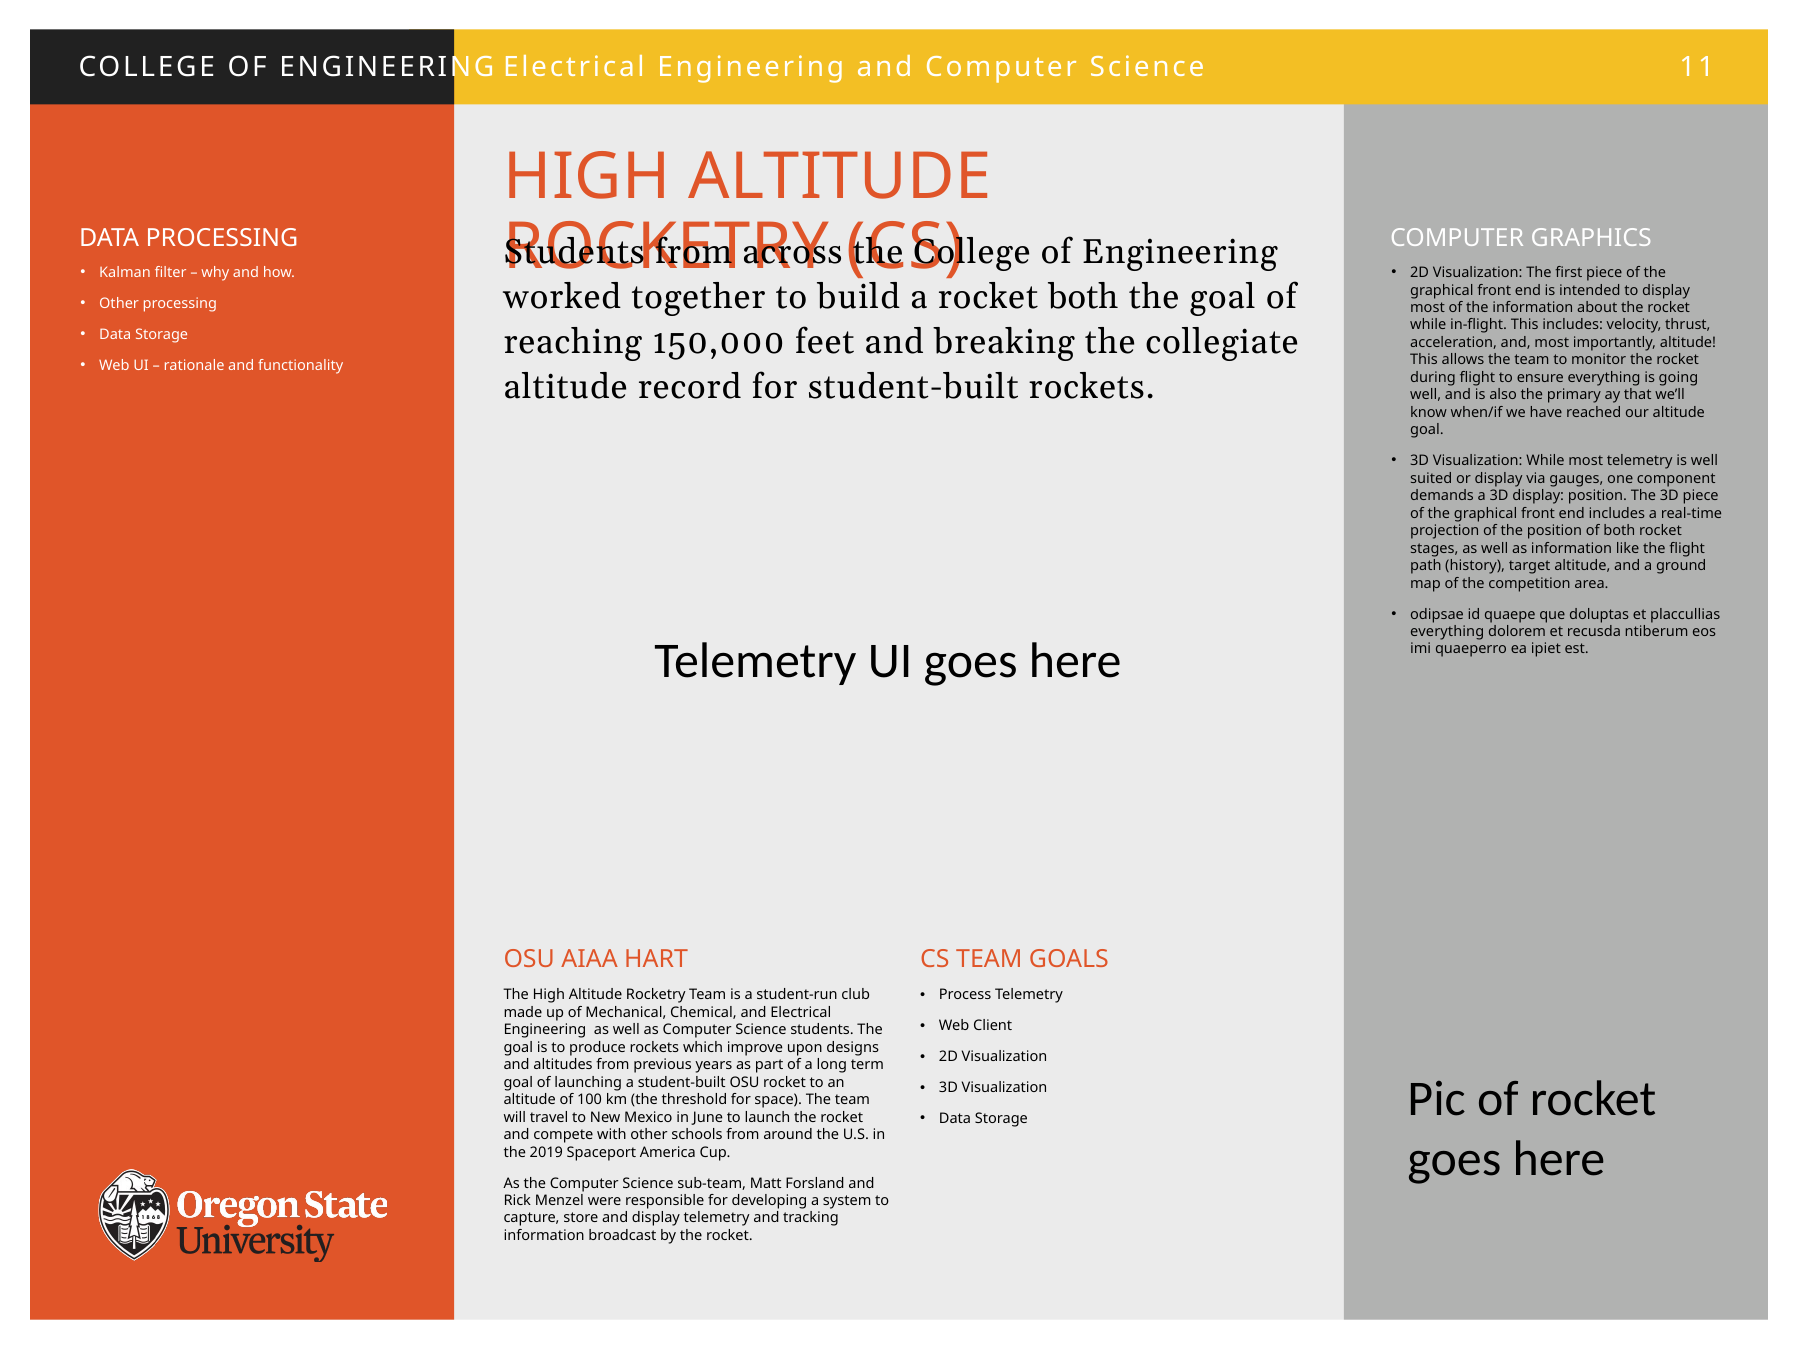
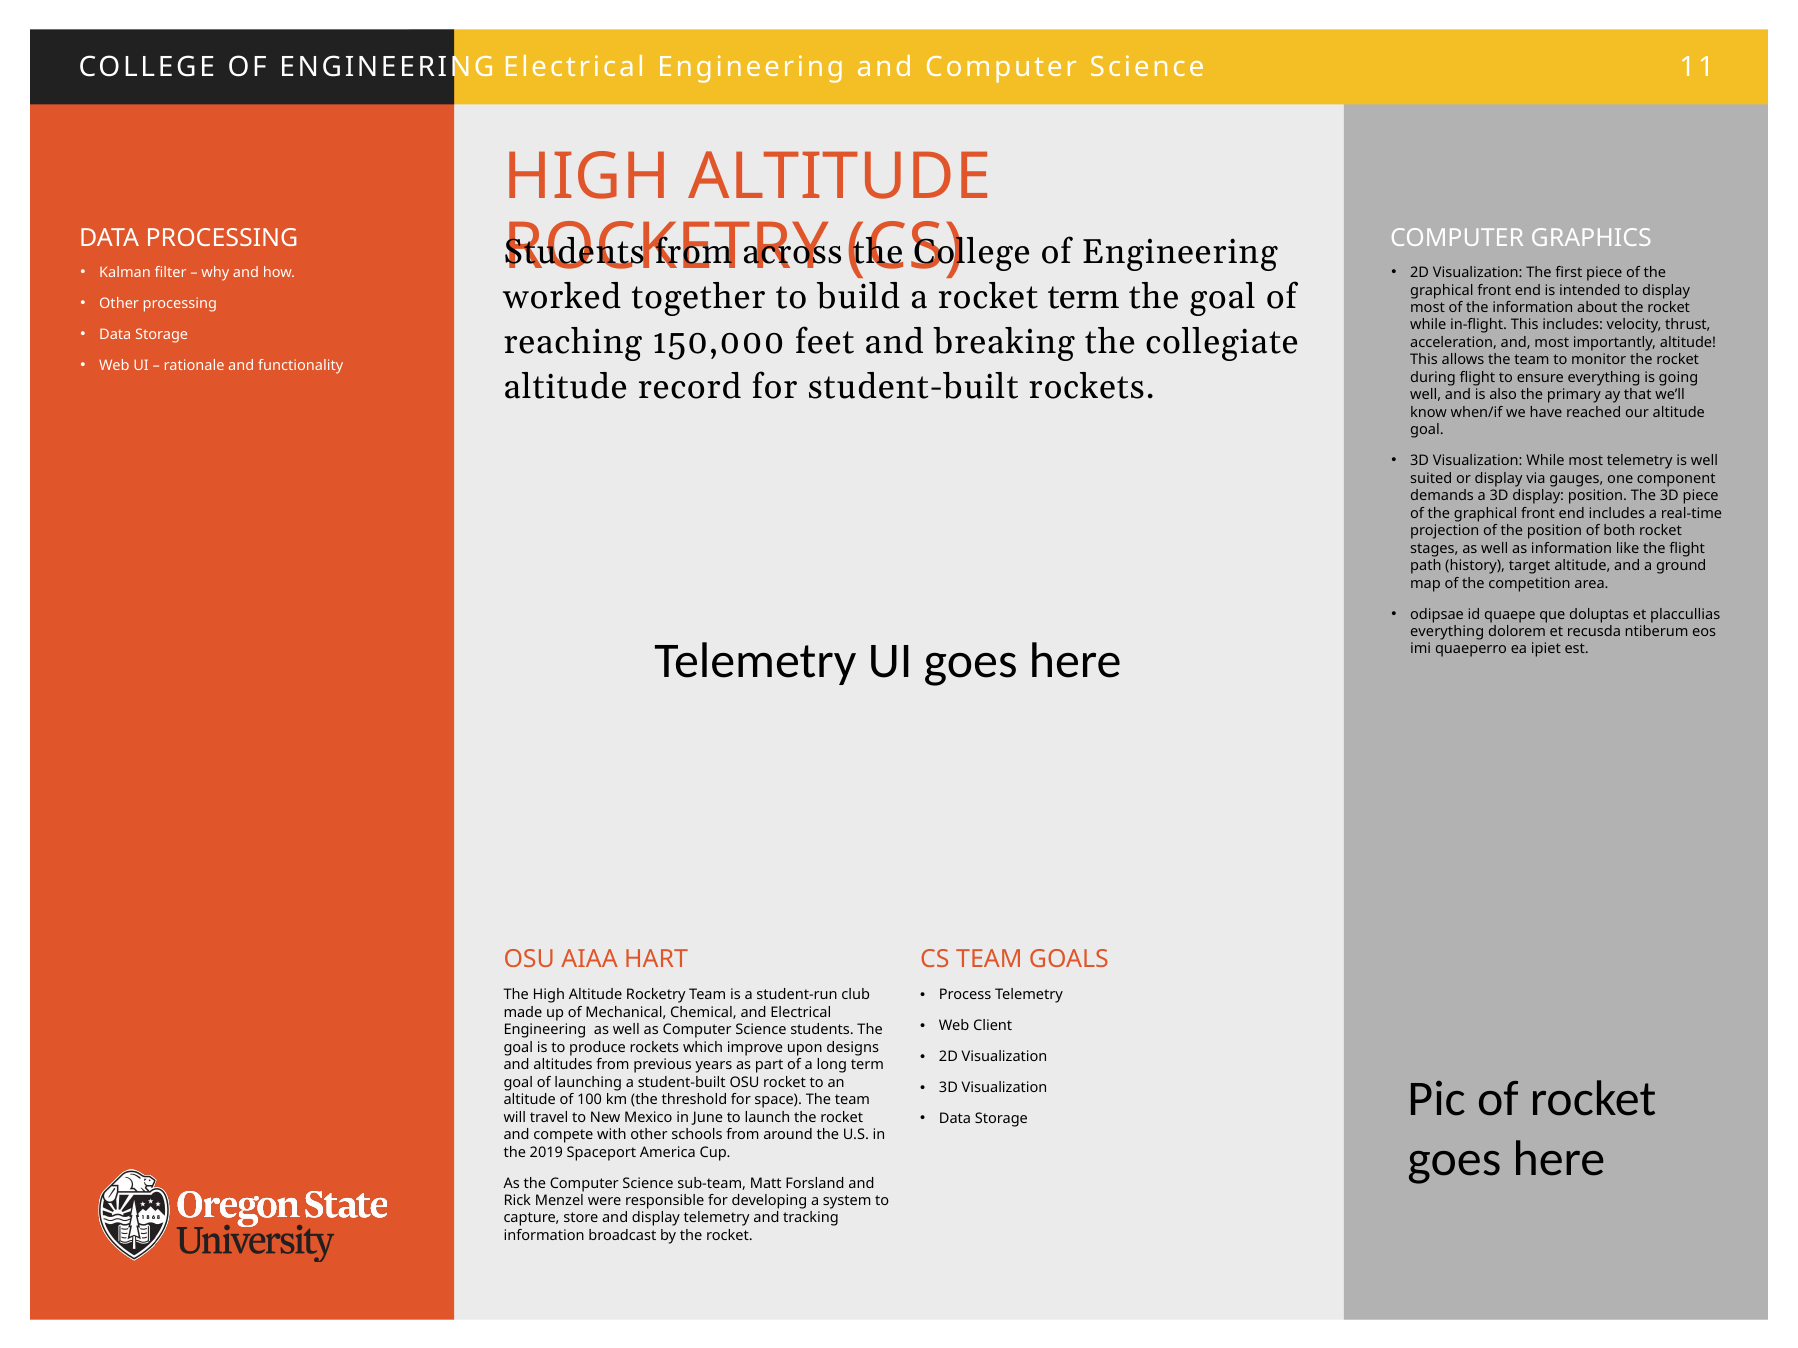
rocket both: both -> term
